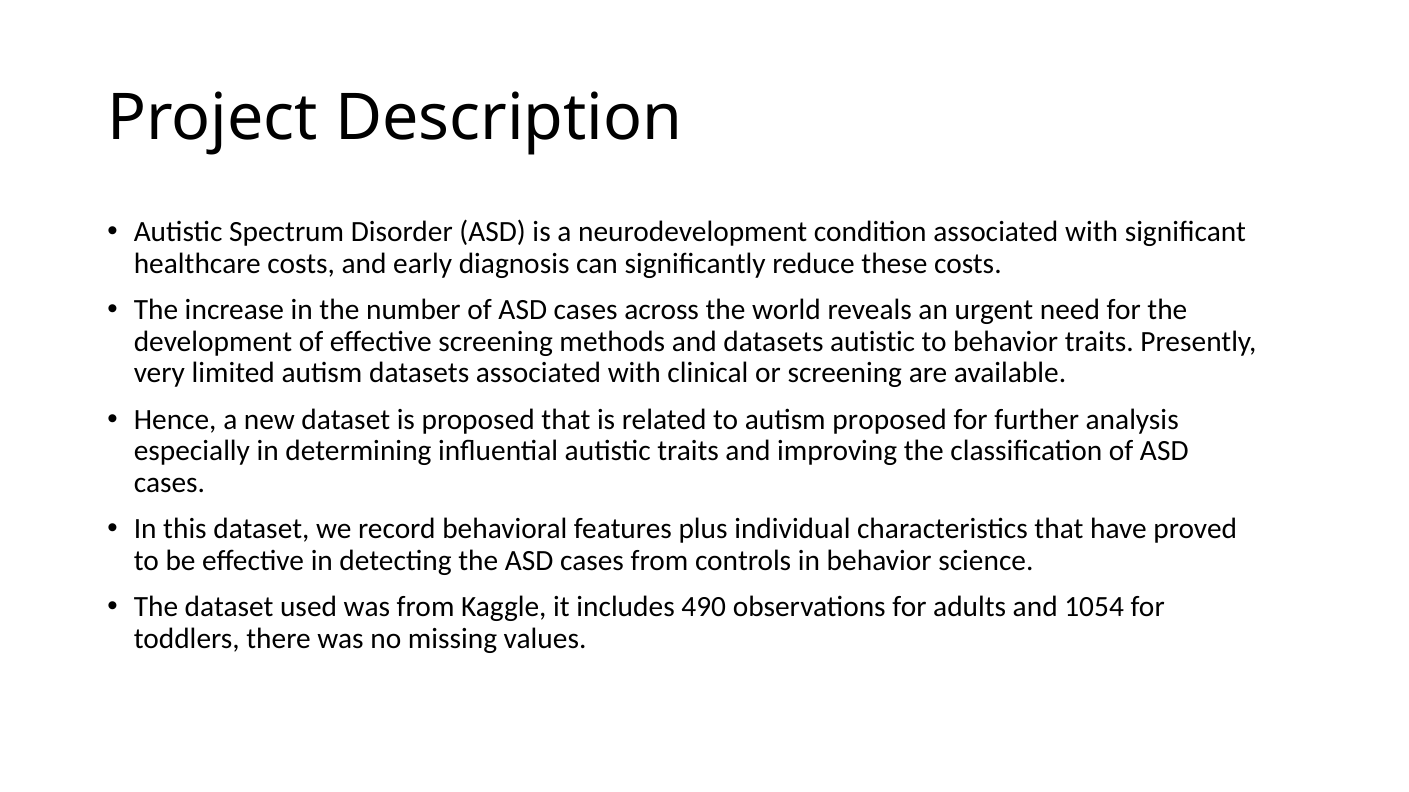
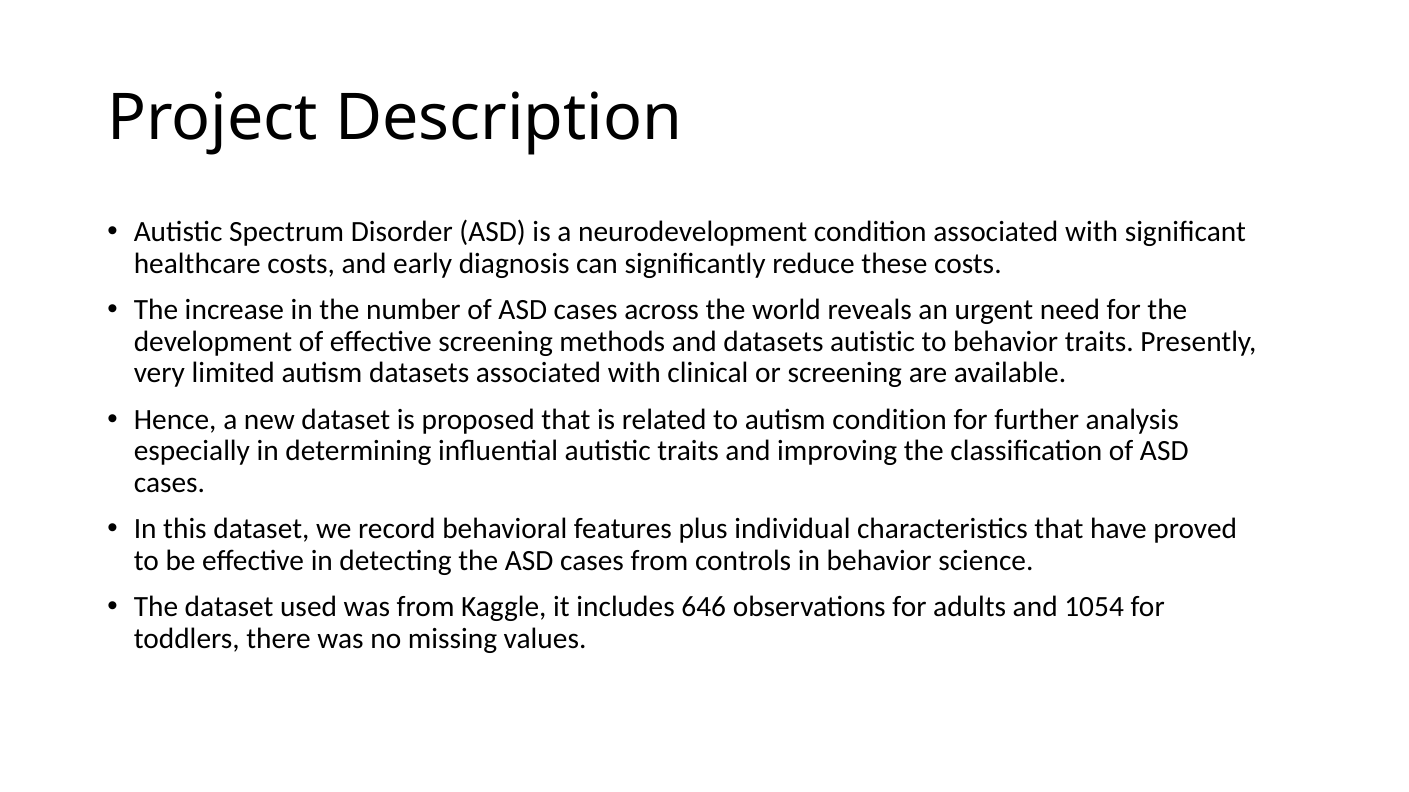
autism proposed: proposed -> condition
490: 490 -> 646
